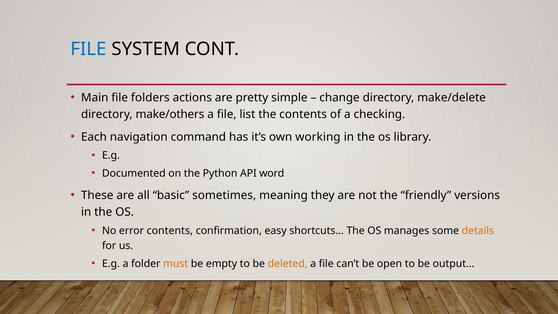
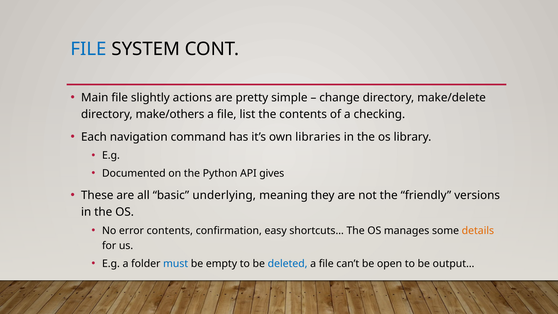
folders: folders -> slightly
working: working -> libraries
word: word -> gives
sometimes: sometimes -> underlying
must colour: orange -> blue
deleted colour: orange -> blue
